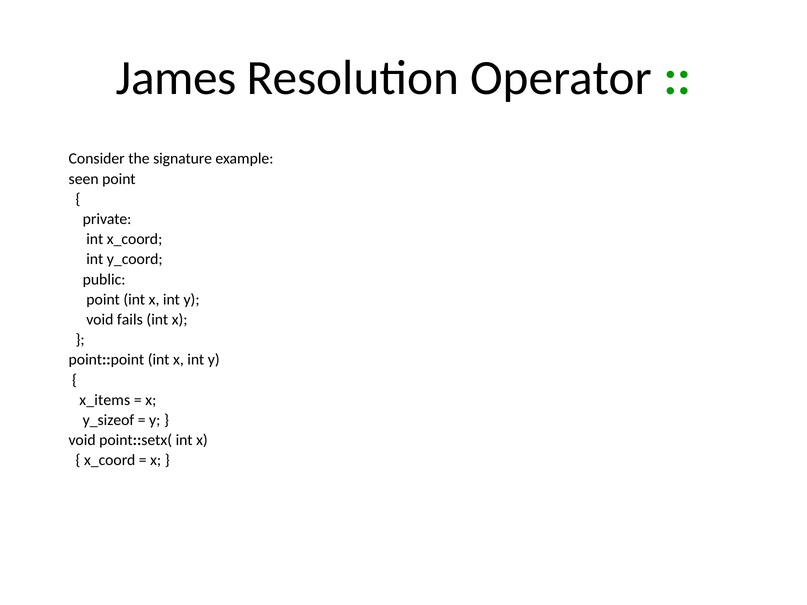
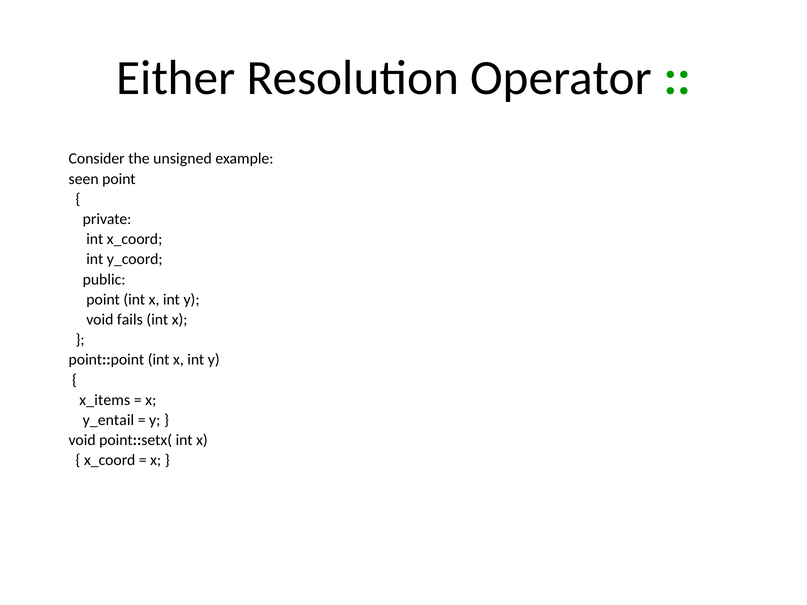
James: James -> Either
signature: signature -> unsigned
y_sizeof: y_sizeof -> y_entail
